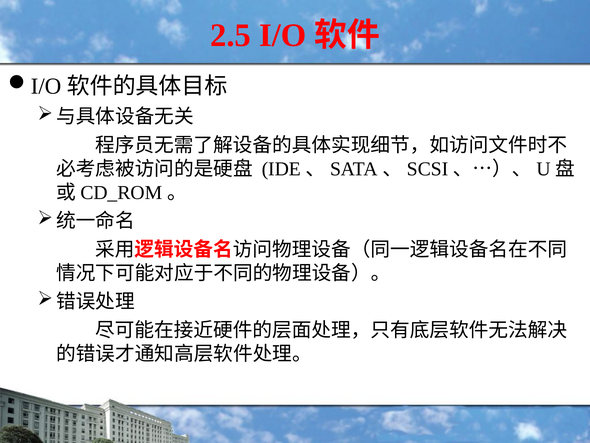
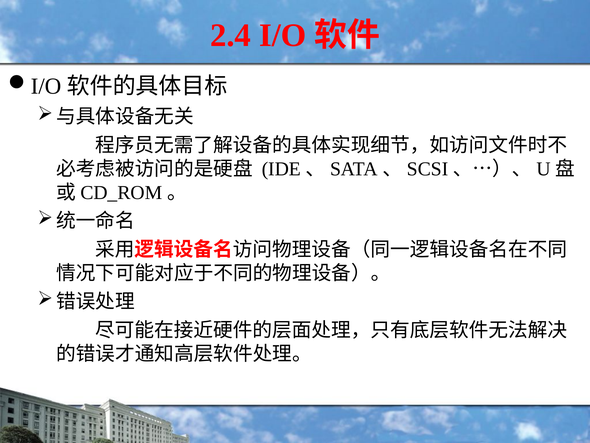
2.5: 2.5 -> 2.4
